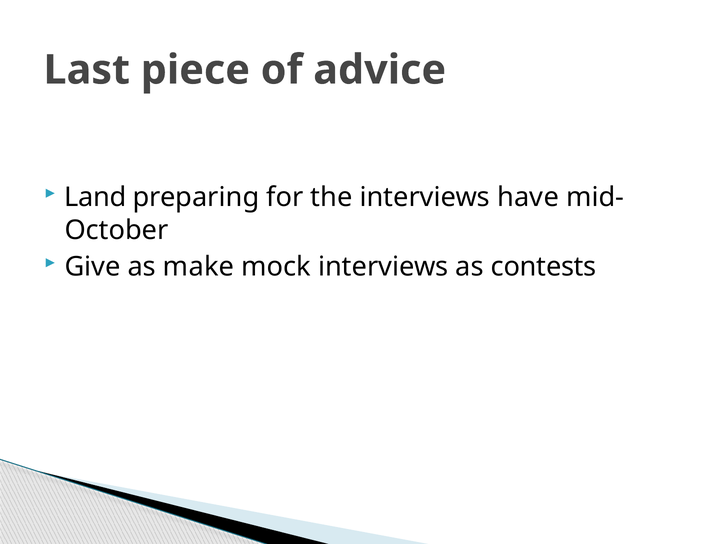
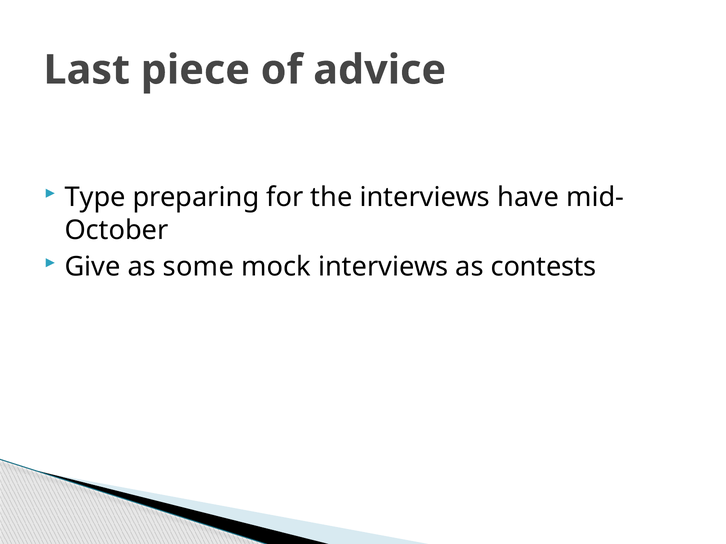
Land: Land -> Type
make: make -> some
